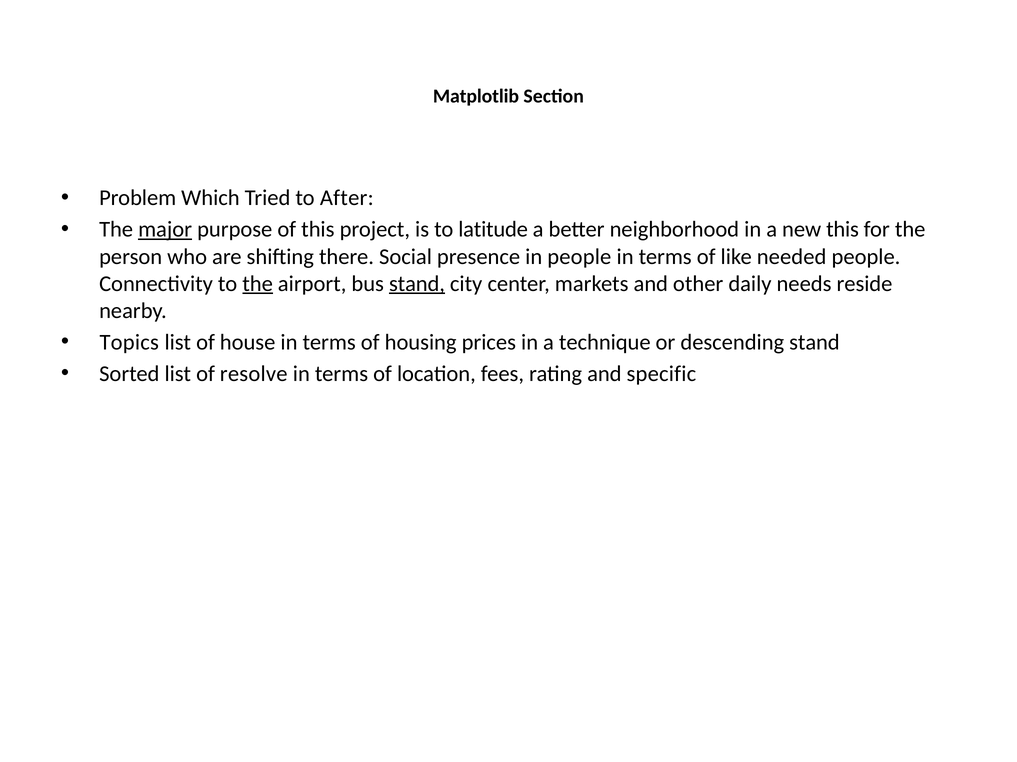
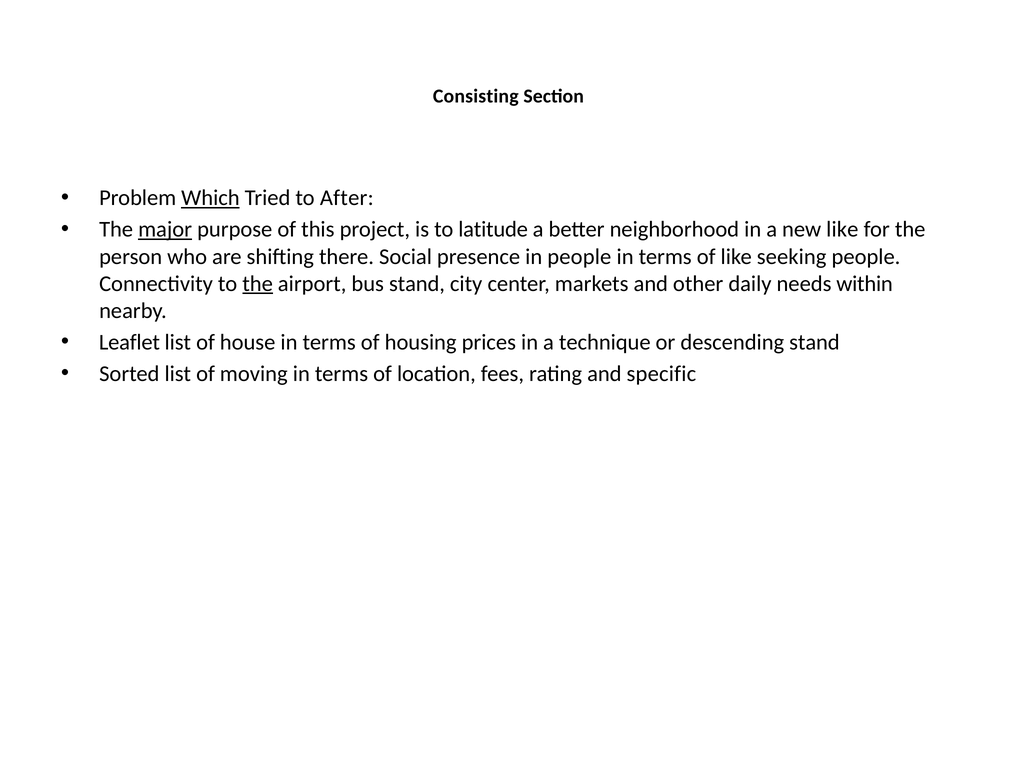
Matplotlib: Matplotlib -> Consisting
Which underline: none -> present
new this: this -> like
needed: needed -> seeking
stand at (417, 284) underline: present -> none
reside: reside -> within
Topics: Topics -> Leaflet
resolve: resolve -> moving
